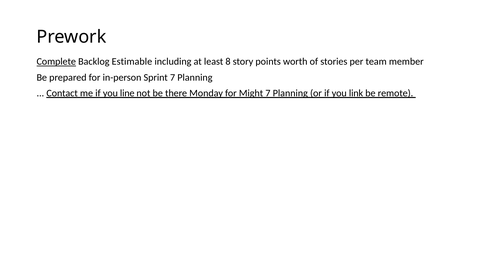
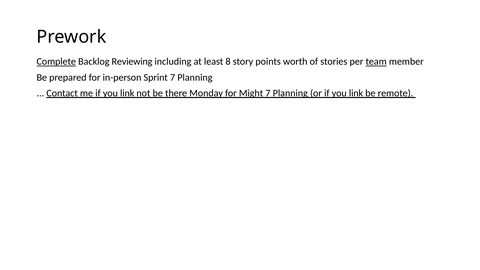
Estimable: Estimable -> Reviewing
team underline: none -> present
me if you line: line -> link
